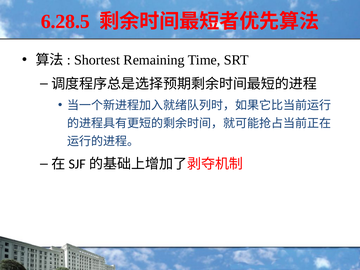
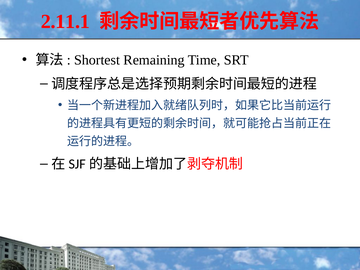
6.28.5: 6.28.5 -> 2.11.1
